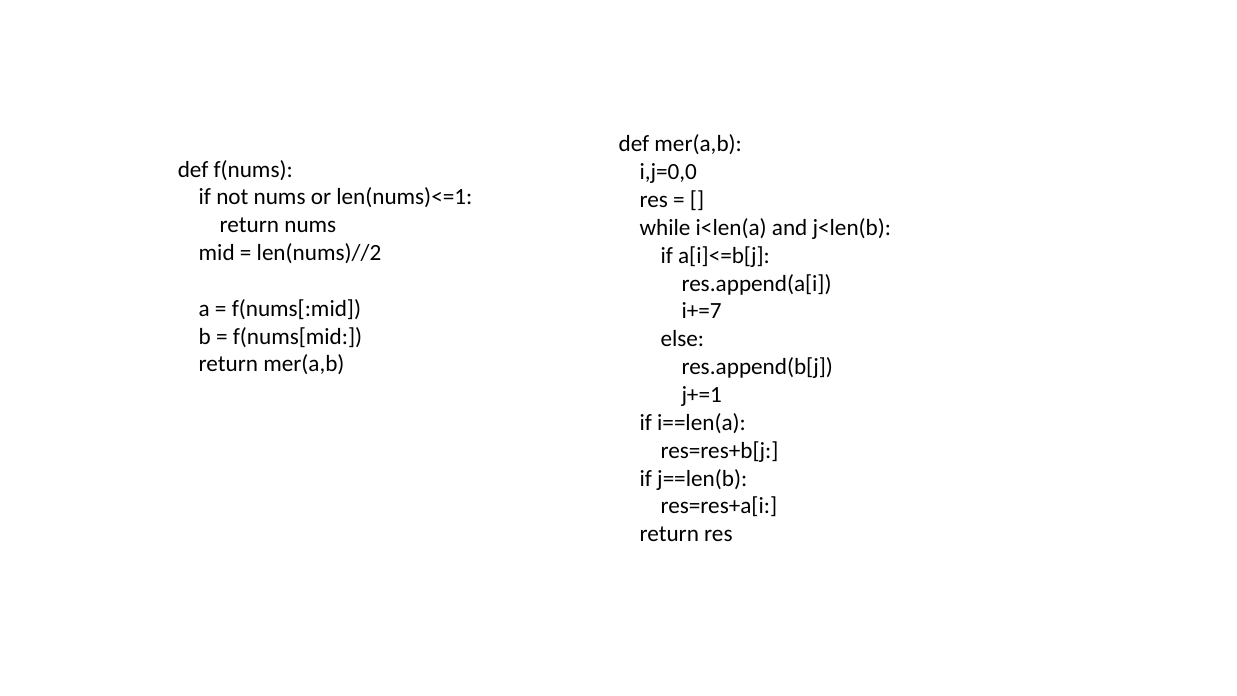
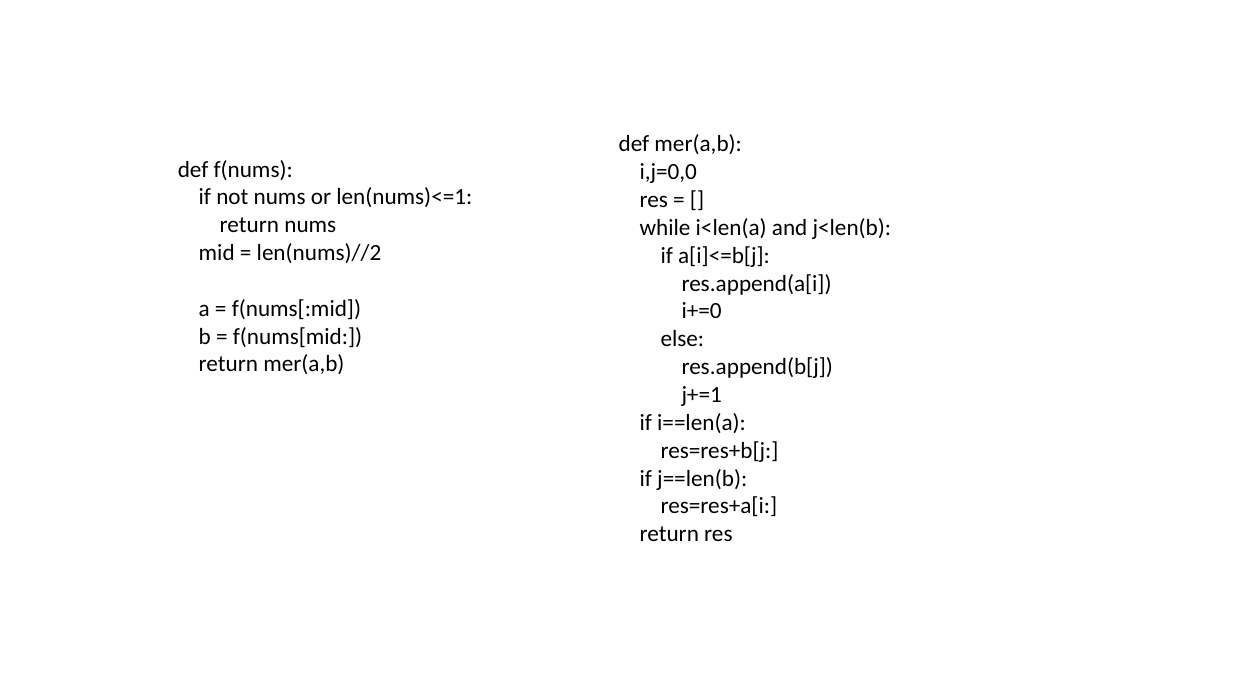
i+=7: i+=7 -> i+=0
